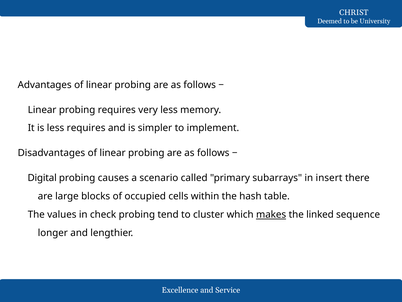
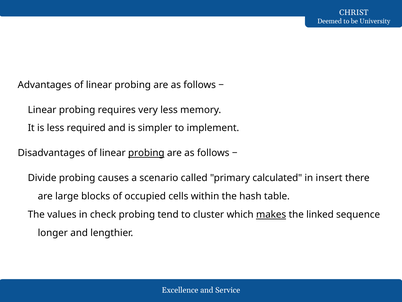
less requires: requires -> required
probing at (146, 153) underline: none -> present
Digital: Digital -> Divide
subarrays: subarrays -> calculated
